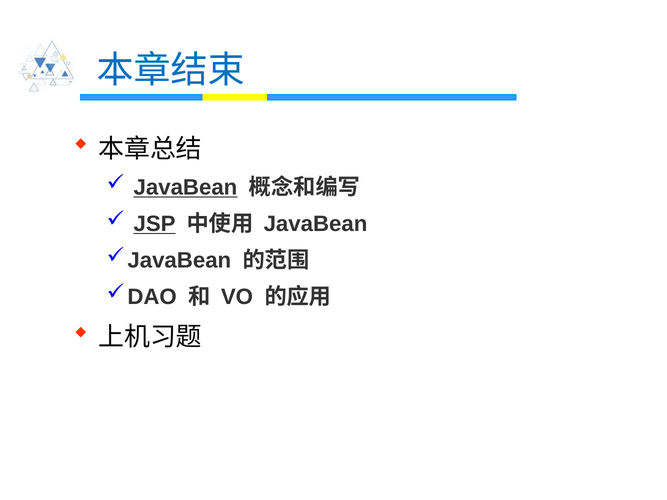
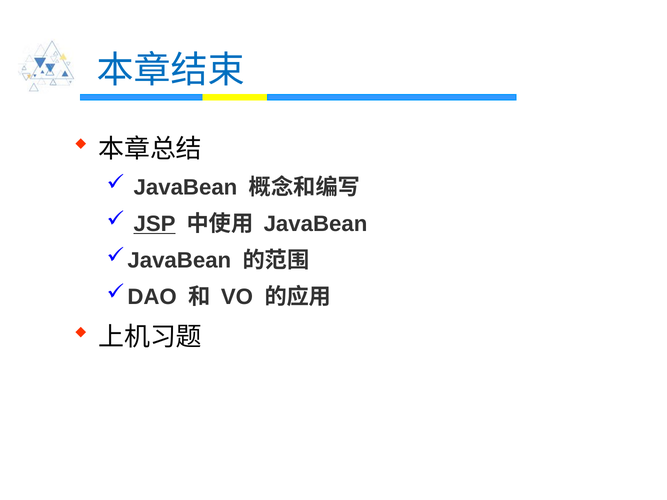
JavaBean at (185, 188) underline: present -> none
